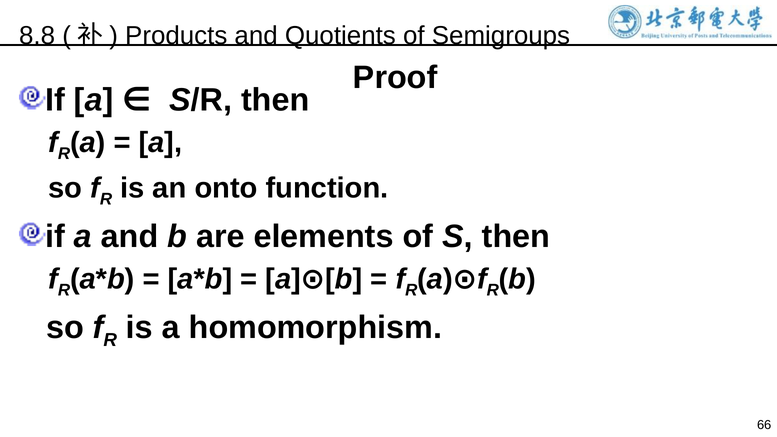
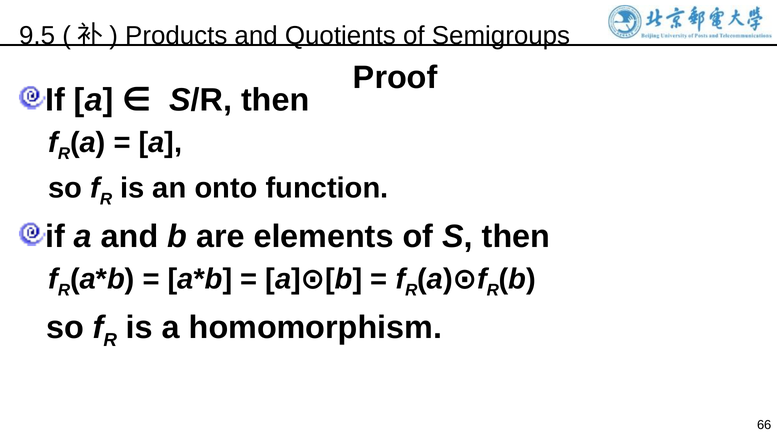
8.8: 8.8 -> 9.5
